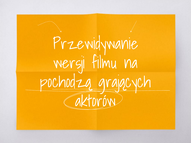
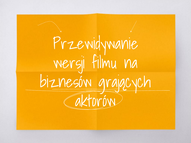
pochodzą: pochodzą -> biznesów
